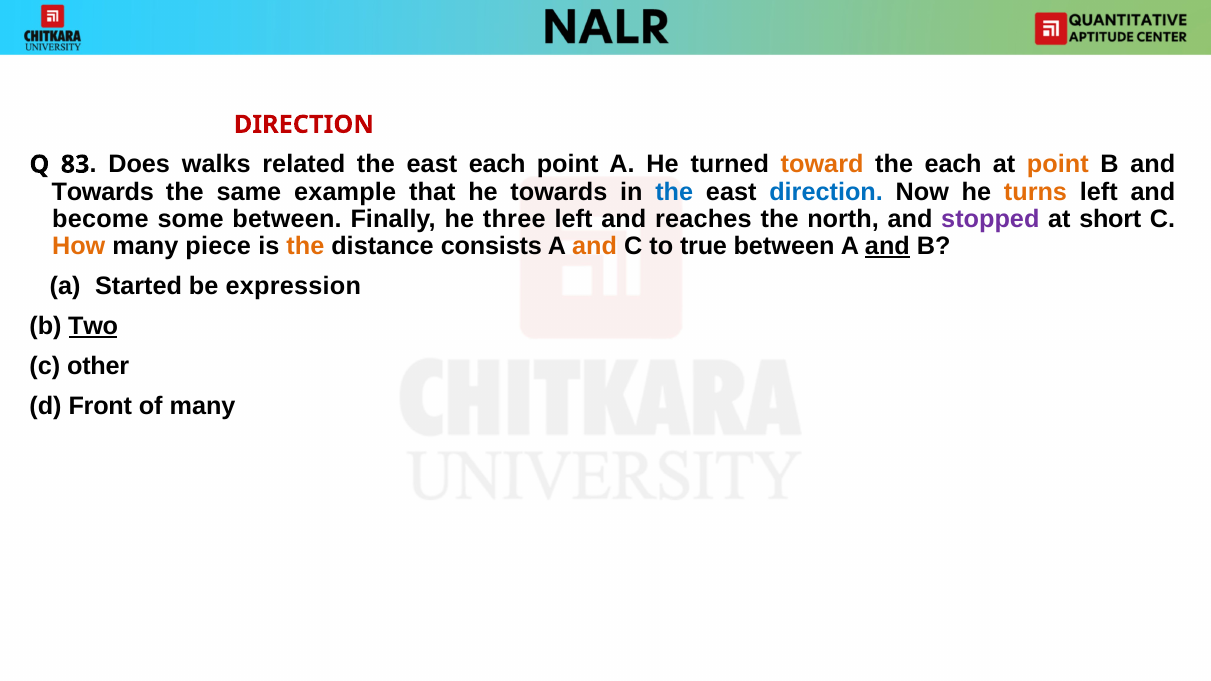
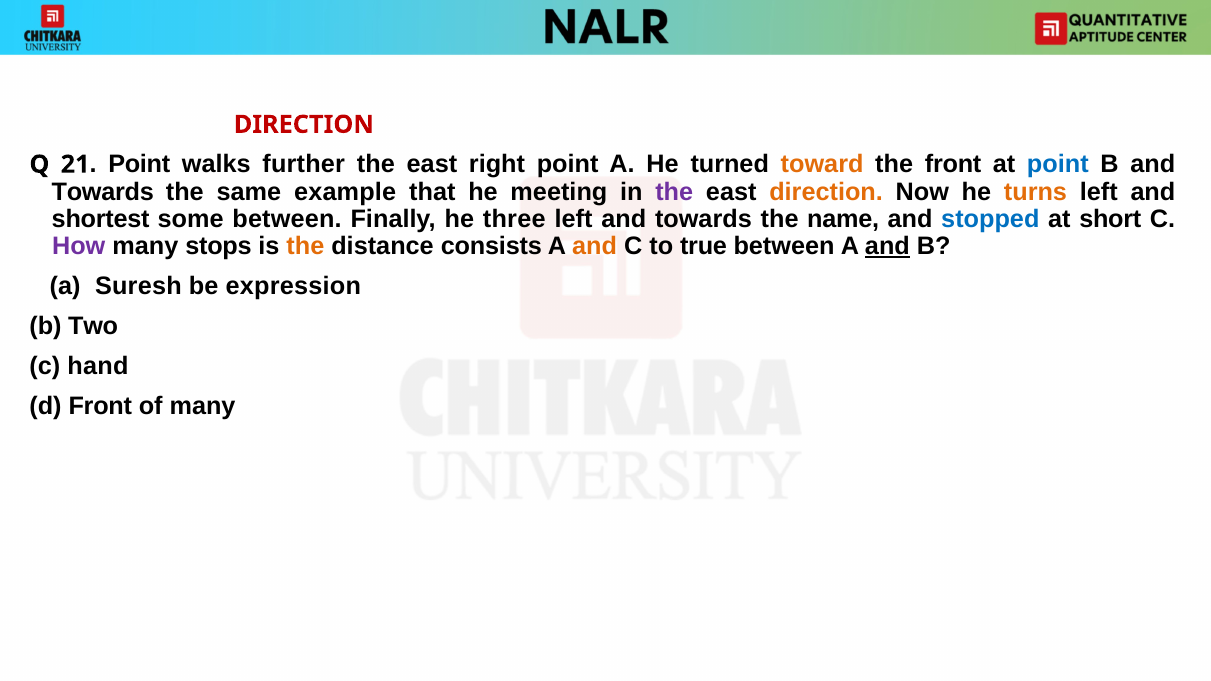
83: 83 -> 21
Does at (139, 164): Does -> Point
related: related -> further
east each: each -> right
the each: each -> front
point at (1058, 164) colour: orange -> blue
he towards: towards -> meeting
the at (674, 192) colour: blue -> purple
direction at (826, 192) colour: blue -> orange
become: become -> shortest
left and reaches: reaches -> towards
north: north -> name
stopped colour: purple -> blue
How colour: orange -> purple
piece: piece -> stops
Started: Started -> Suresh
Two underline: present -> none
other: other -> hand
